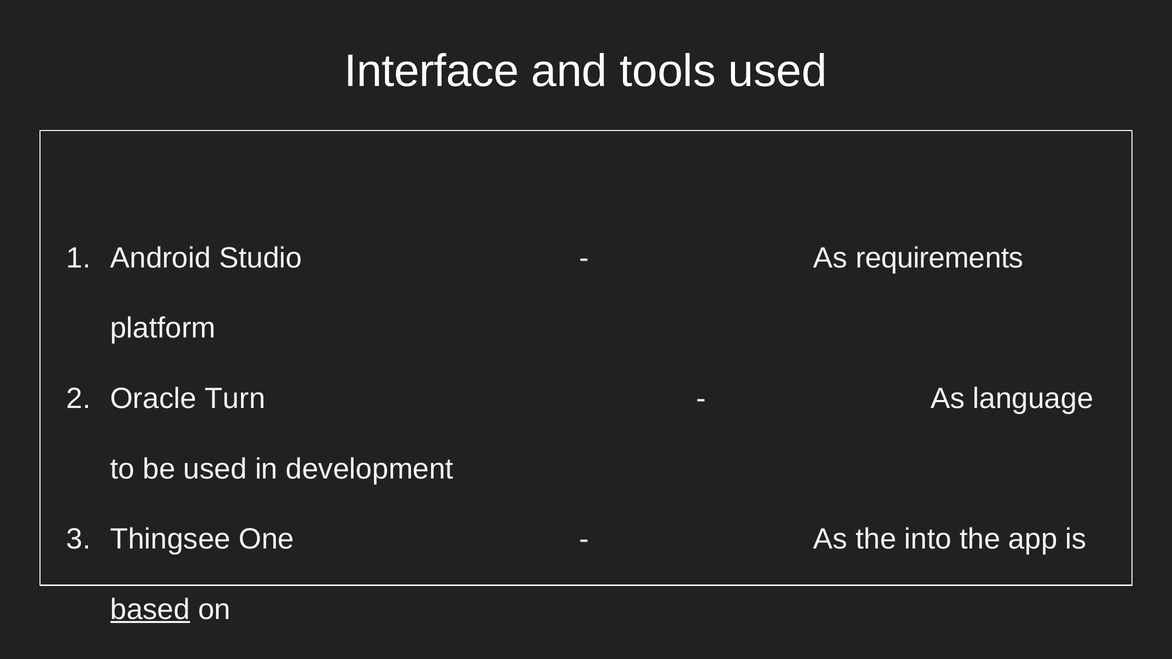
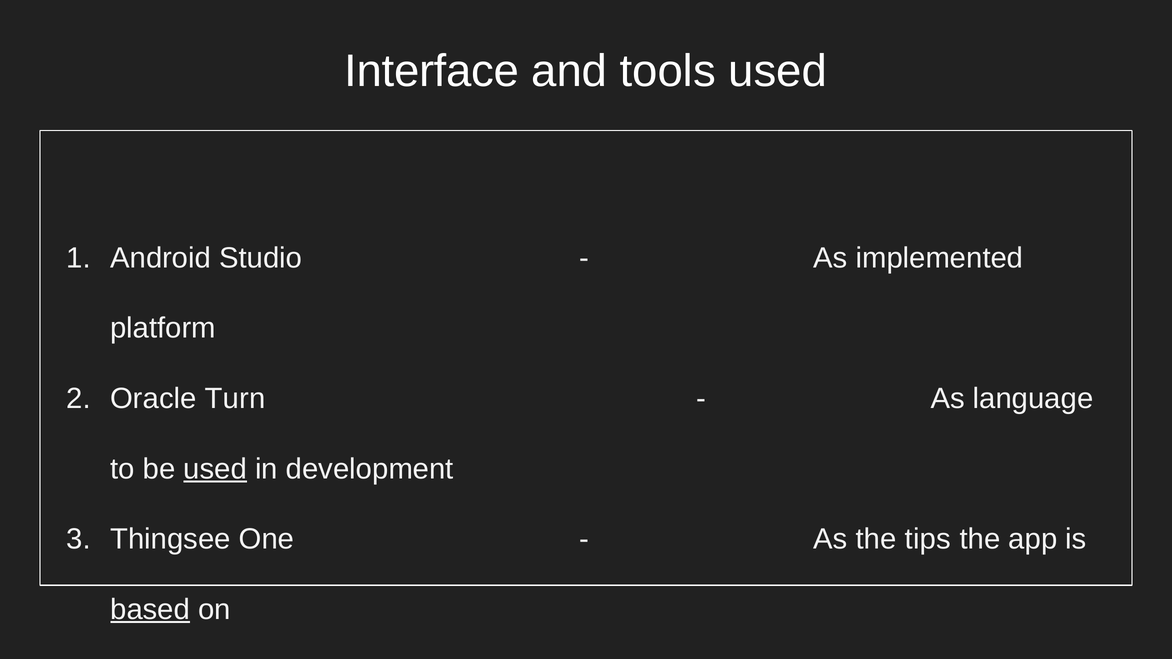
requirements: requirements -> implemented
used at (215, 469) underline: none -> present
into: into -> tips
